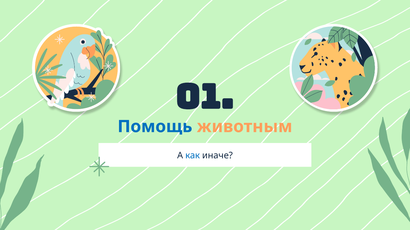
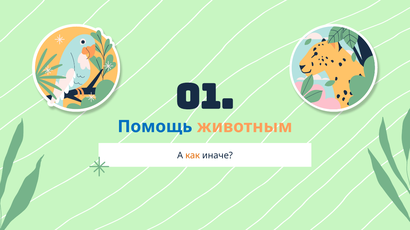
как colour: blue -> orange
